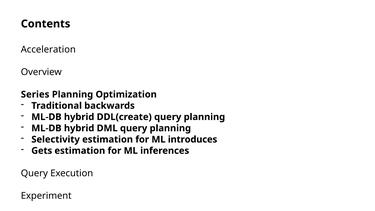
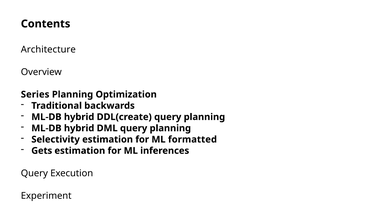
Acceleration: Acceleration -> Architecture
introduces: introduces -> formatted
